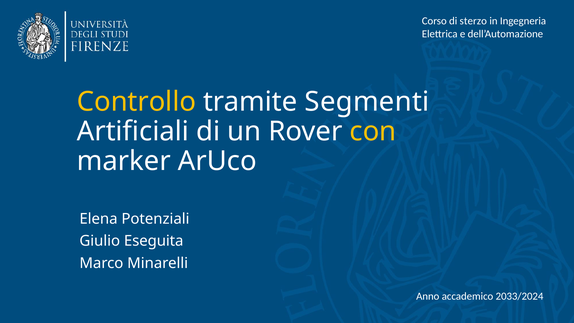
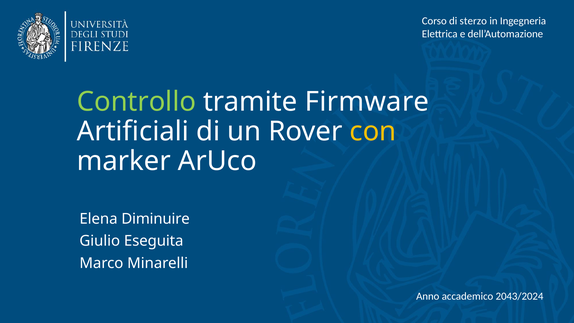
Controllo colour: yellow -> light green
Segmenti: Segmenti -> Firmware
Potenziali: Potenziali -> Diminuire
2033/2024: 2033/2024 -> 2043/2024
